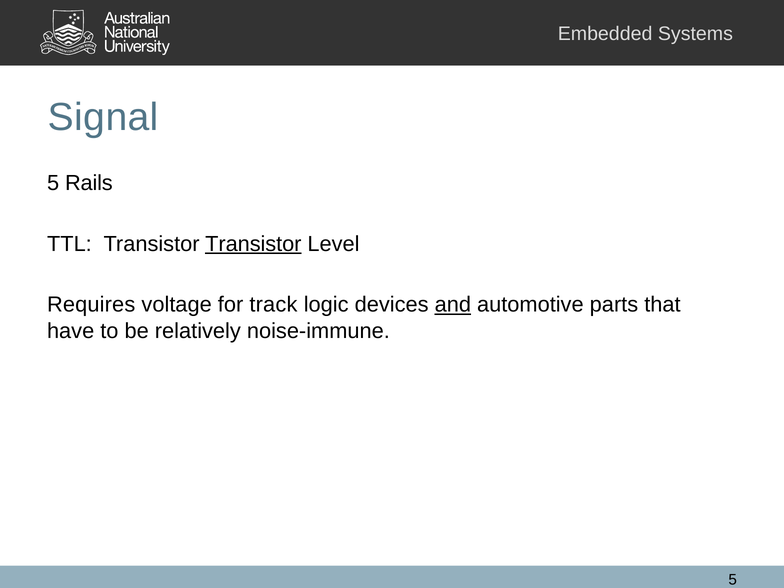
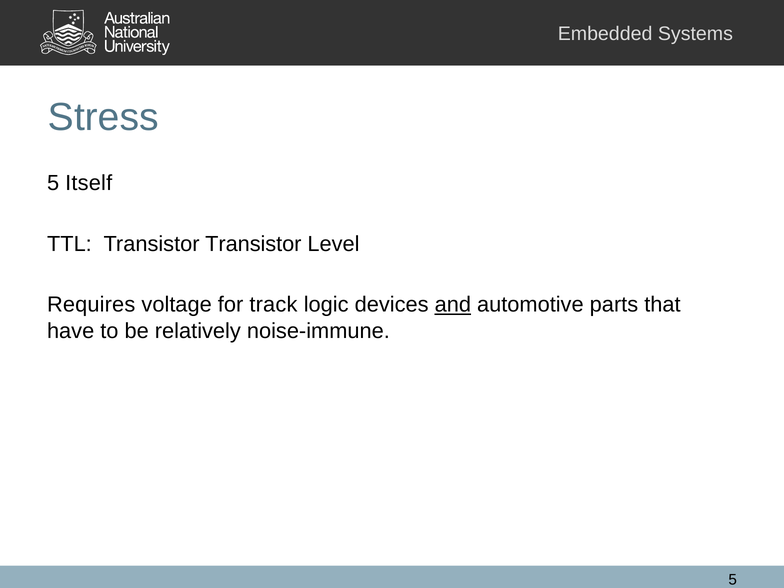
Signal: Signal -> Stress
Rails: Rails -> Itself
Transistor at (253, 244) underline: present -> none
